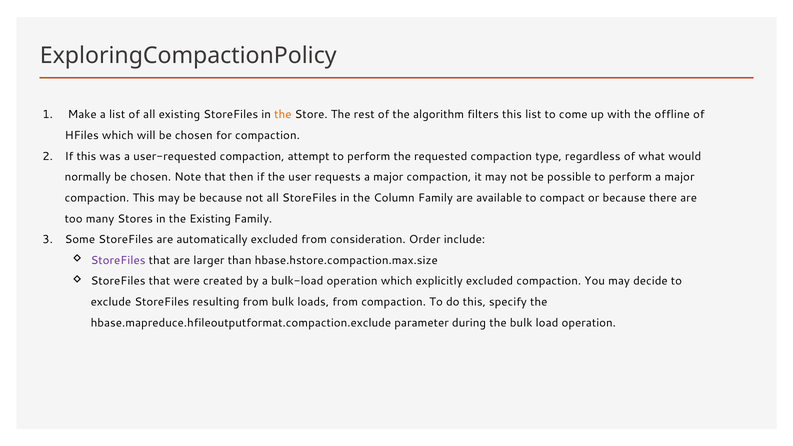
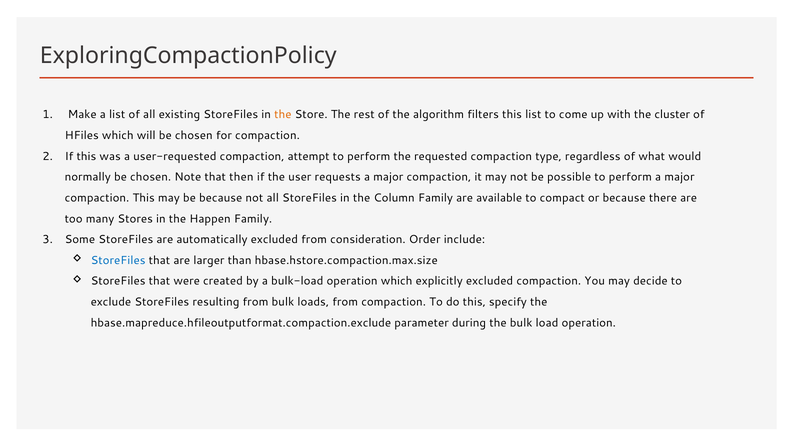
offline: offline -> cluster
the Existing: Existing -> Happen
StoreFiles at (118, 260) colour: purple -> blue
